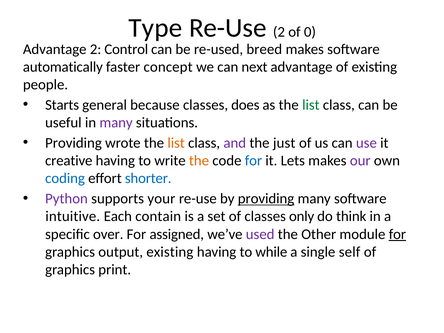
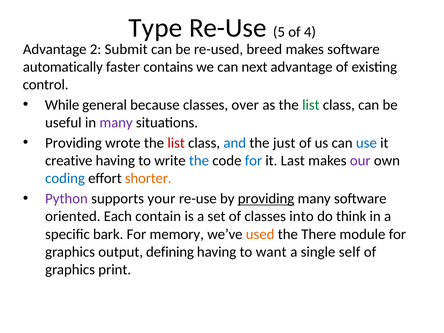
Re-Use 2: 2 -> 5
0: 0 -> 4
Control: Control -> Submit
concept: concept -> contains
people: people -> control
Starts: Starts -> While
does: does -> over
list at (176, 143) colour: orange -> red
and colour: purple -> blue
use colour: purple -> blue
the at (199, 161) colour: orange -> blue
Lets: Lets -> Last
shorter colour: blue -> orange
intuitive: intuitive -> oriented
only: only -> into
over: over -> bark
assigned: assigned -> memory
used colour: purple -> orange
Other: Other -> There
for at (397, 234) underline: present -> none
output existing: existing -> defining
while: while -> want
